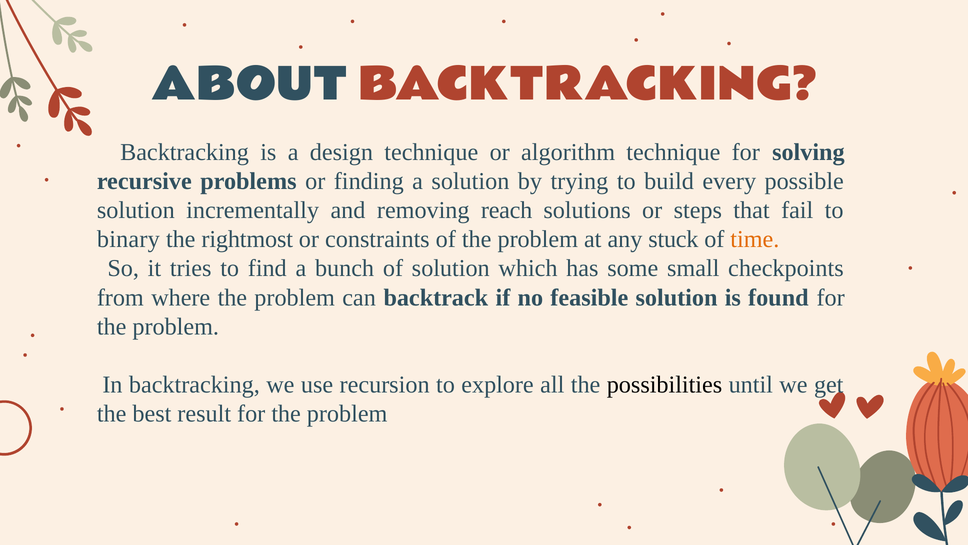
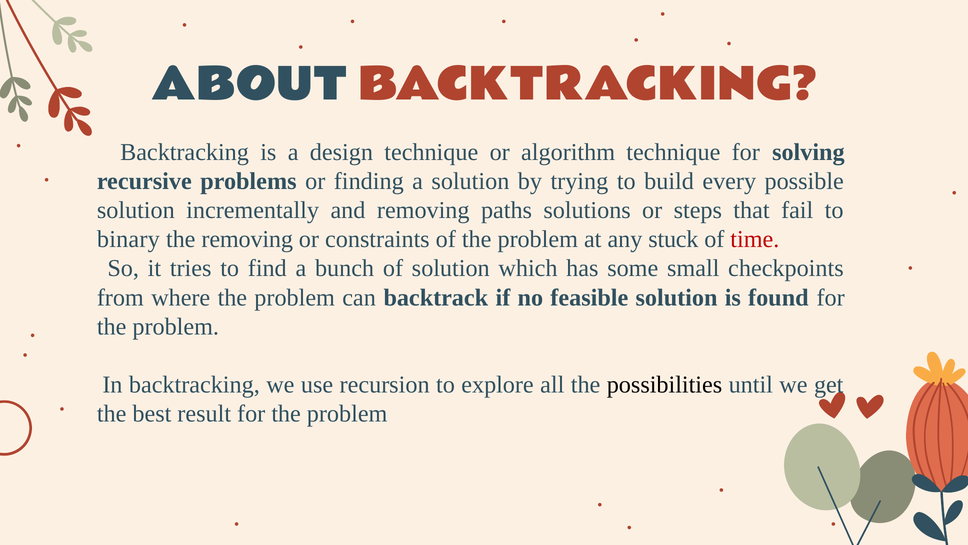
reach: reach -> paths
the rightmost: rightmost -> removing
time colour: orange -> red
